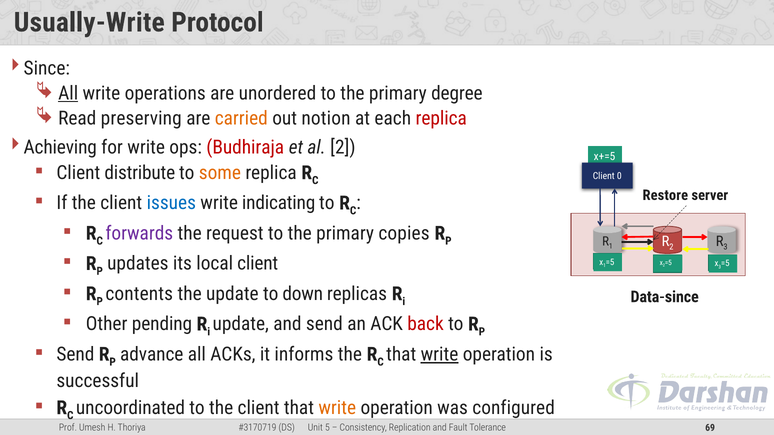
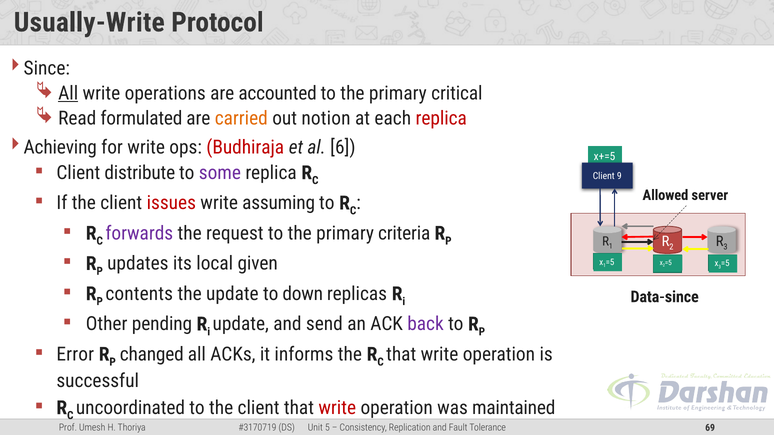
unordered: unordered -> accounted
degree: degree -> critical
preserving: preserving -> formulated
al 2: 2 -> 6
some colour: orange -> purple
0: 0 -> 9
Restore: Restore -> Allowed
issues colour: blue -> red
indicating: indicating -> assuming
copies: copies -> criteria
local client: client -> given
back colour: red -> purple
Send at (75, 355): Send -> Error
advance: advance -> changed
write at (439, 355) underline: present -> none
write at (337, 408) colour: orange -> red
configured: configured -> maintained
